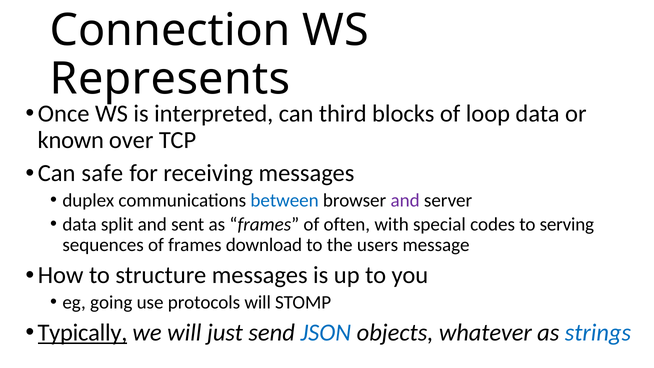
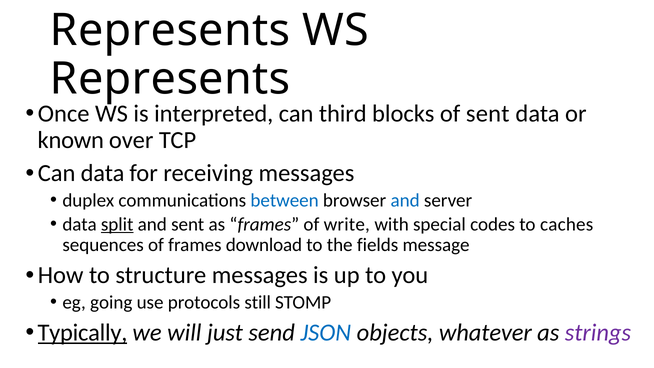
Connection at (170, 31): Connection -> Represents
of loop: loop -> sent
Can safe: safe -> data
and at (405, 200) colour: purple -> blue
split underline: none -> present
often: often -> write
serving: serving -> caches
users: users -> fields
protocols will: will -> still
strings colour: blue -> purple
